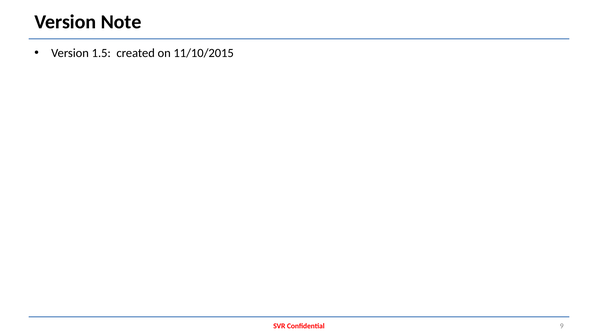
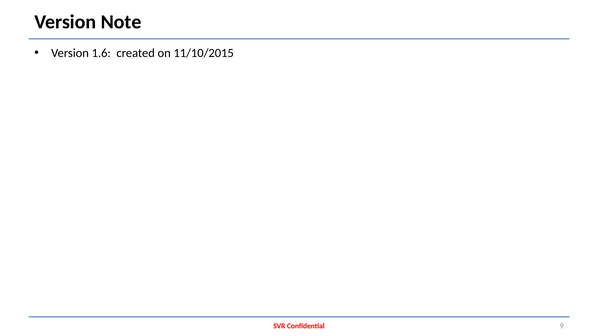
1.5: 1.5 -> 1.6
